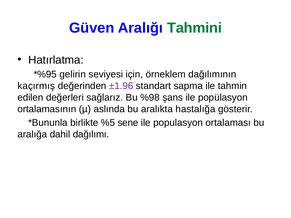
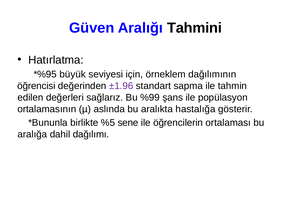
Tahmini colour: green -> black
gelirin: gelirin -> büyük
kaçırmış: kaçırmış -> öğrencisi
%98: %98 -> %99
populasyon: populasyon -> öğrencilerin
